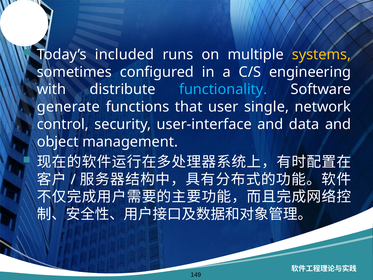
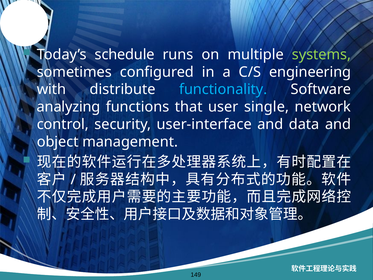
included: included -> schedule
systems colour: yellow -> light green
generate: generate -> analyzing
